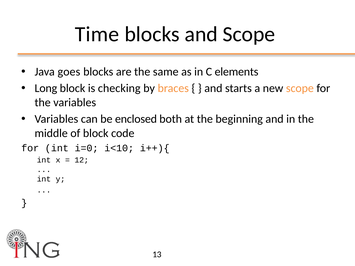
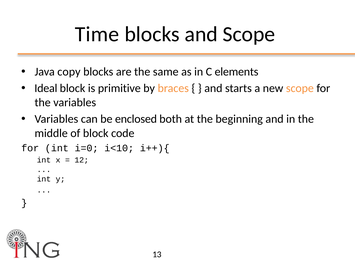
goes: goes -> copy
Long: Long -> Ideal
checking: checking -> primitive
